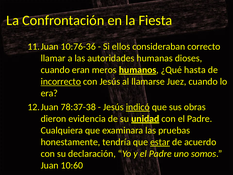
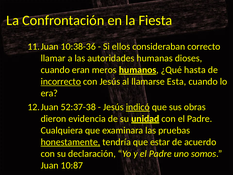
10:76-36: 10:76-36 -> 10:38-36
Juez: Juez -> Esta
78:37-38: 78:37-38 -> 52:37-38
honestamente underline: none -> present
estar underline: present -> none
10:60: 10:60 -> 10:87
